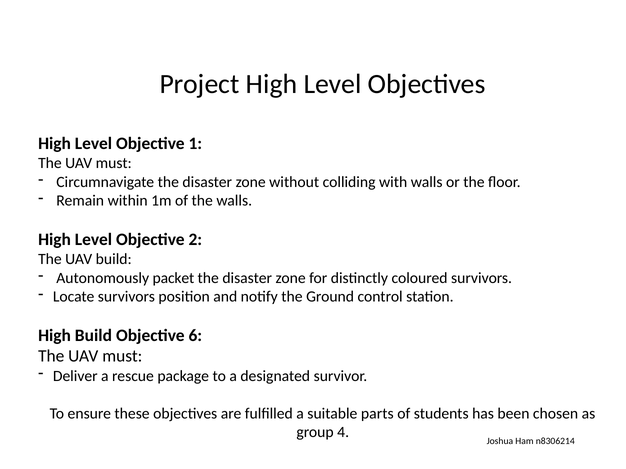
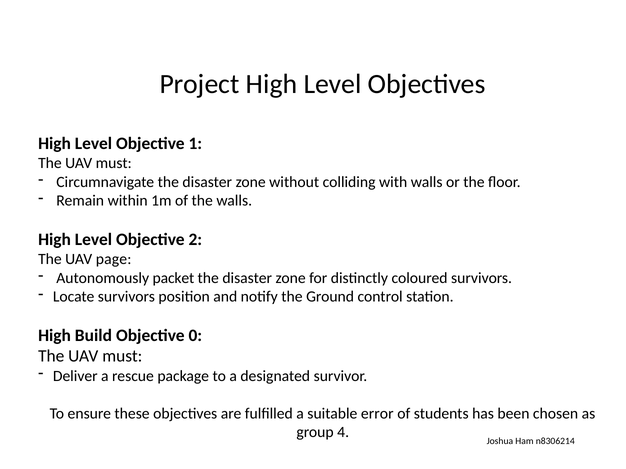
UAV build: build -> page
6: 6 -> 0
parts: parts -> error
